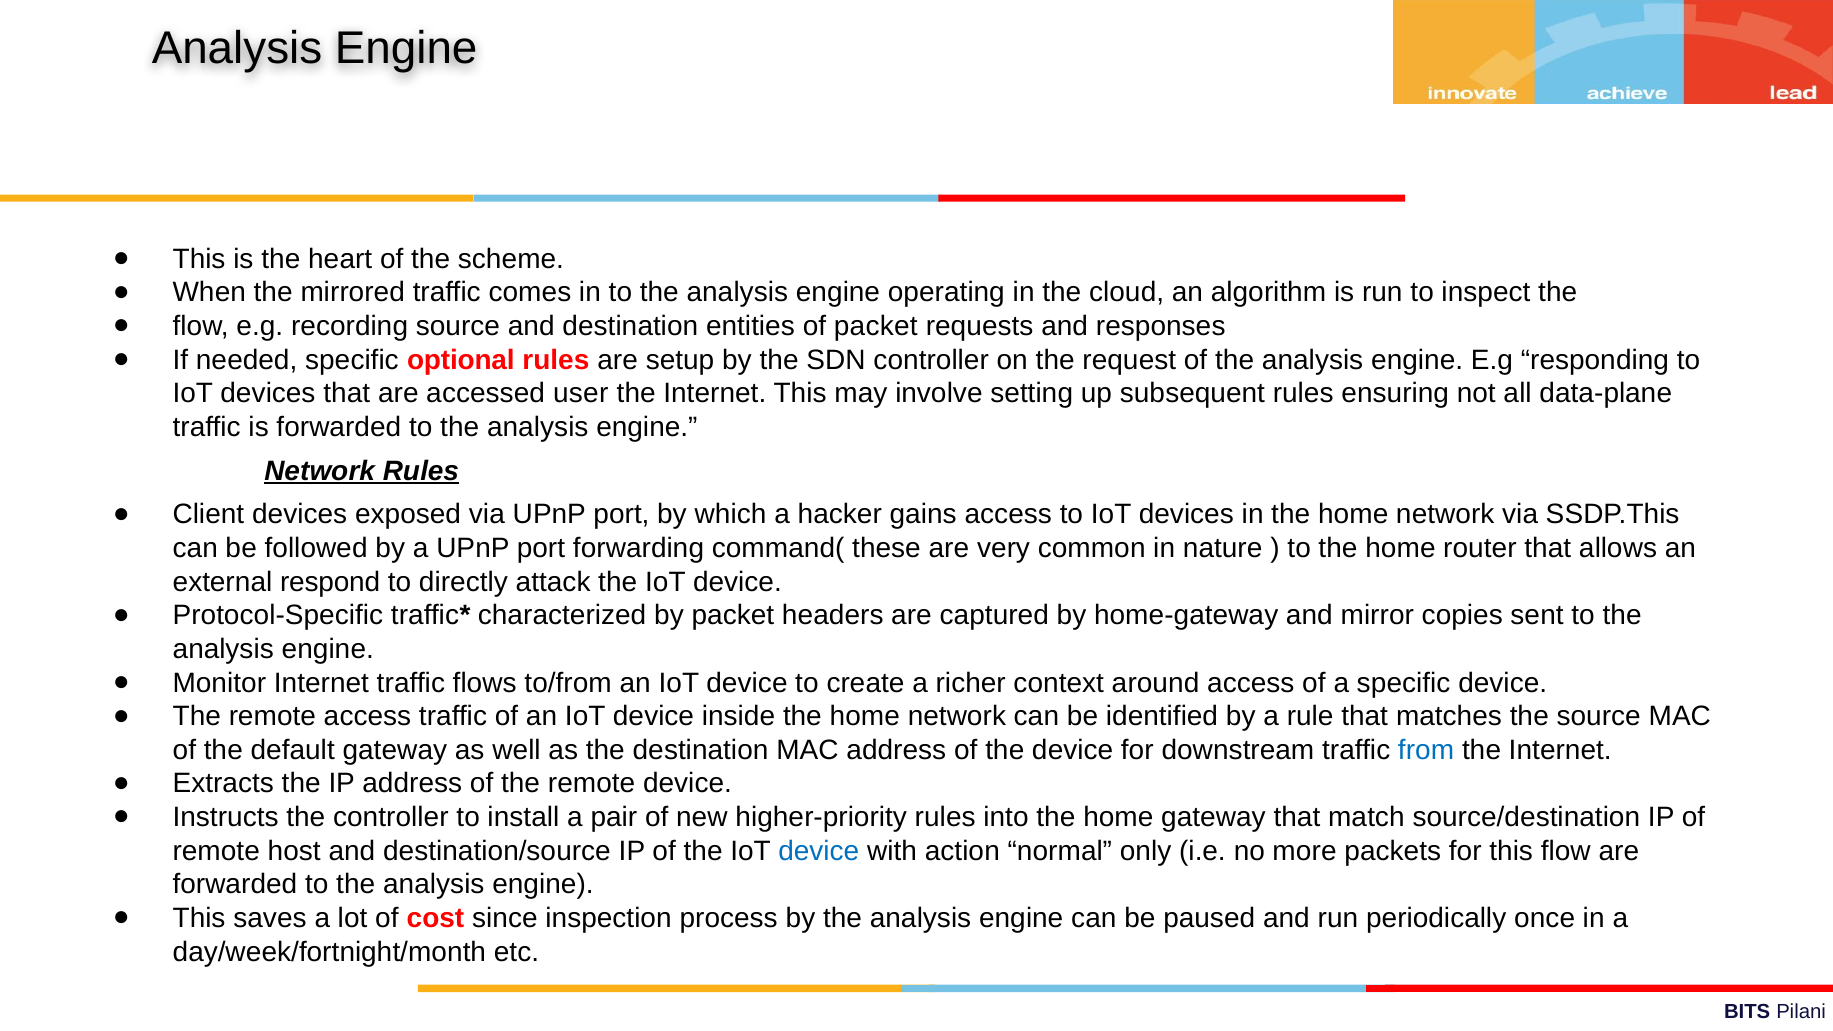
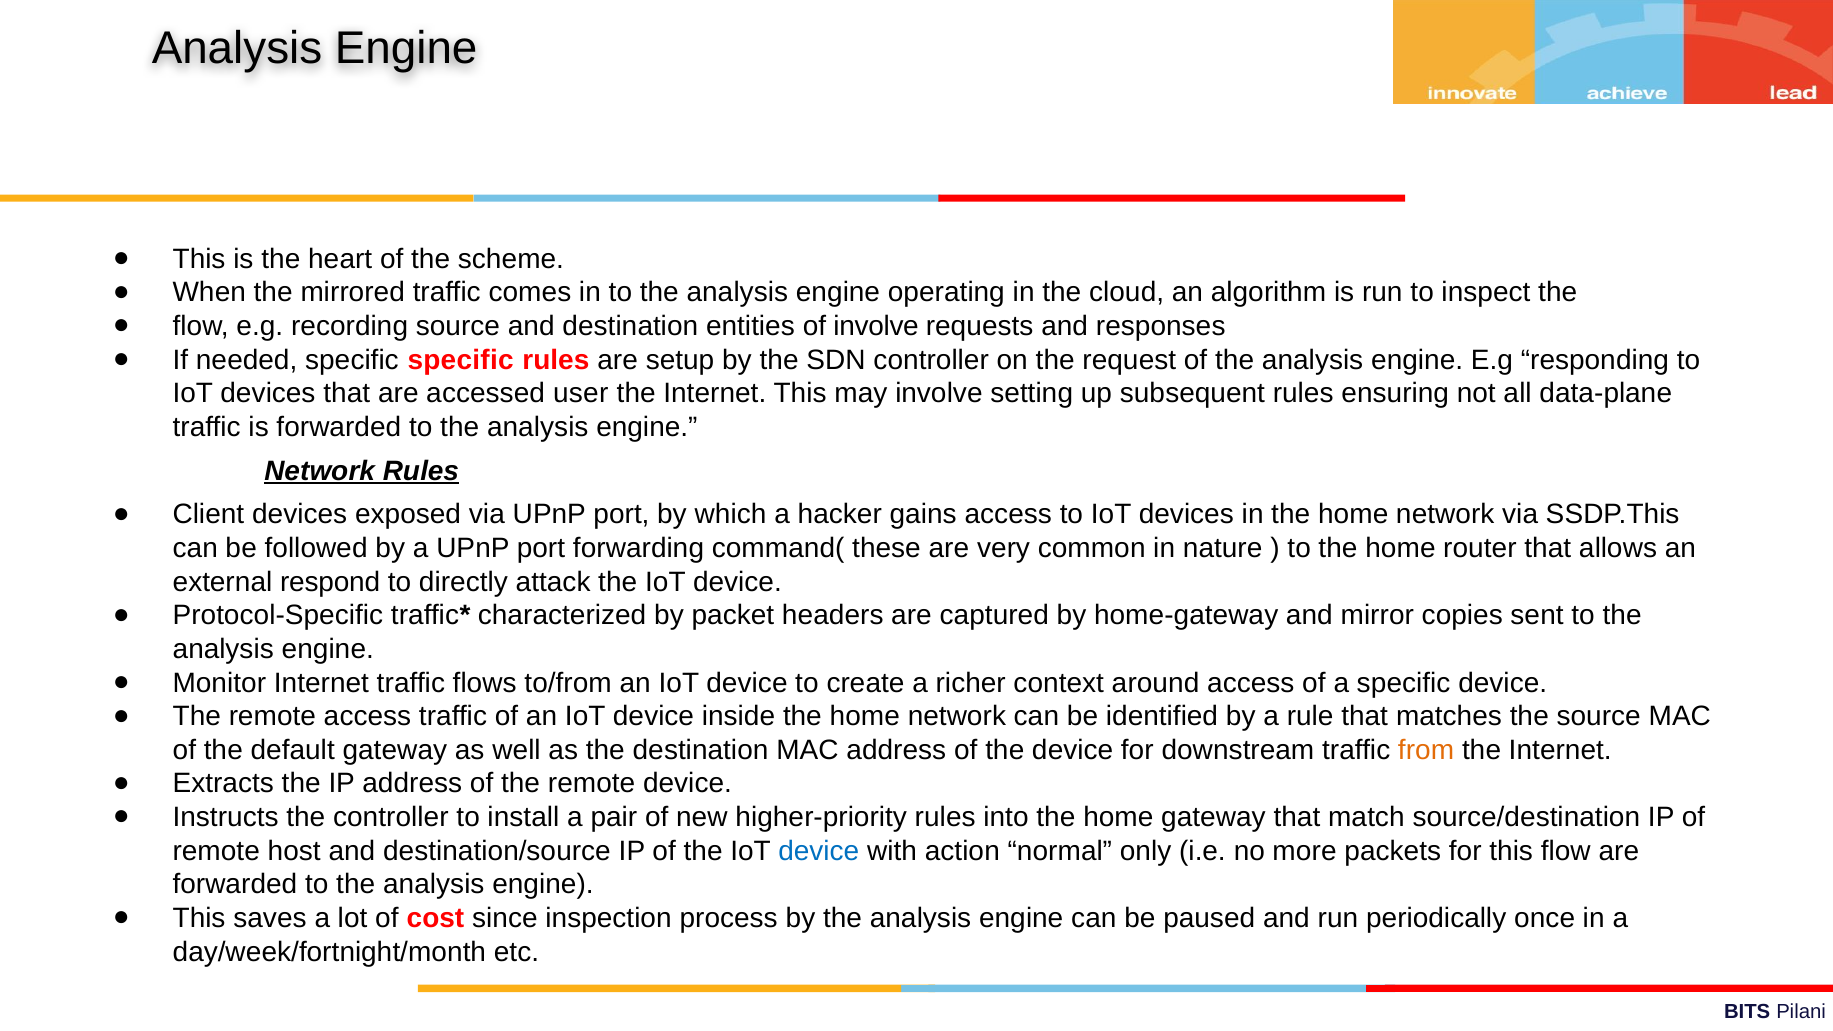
of packet: packet -> involve
specific optional: optional -> specific
from colour: blue -> orange
